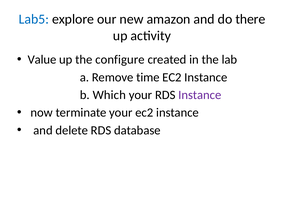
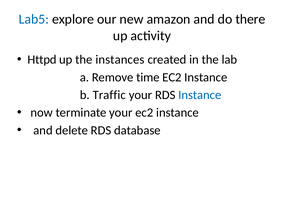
Value: Value -> Httpd
configure: configure -> instances
Which: Which -> Traffic
Instance at (200, 95) colour: purple -> blue
